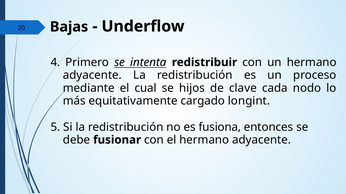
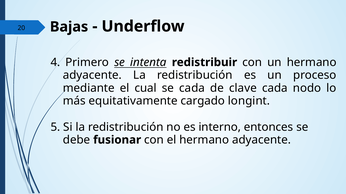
se hijos: hijos -> cada
fusiona: fusiona -> interno
